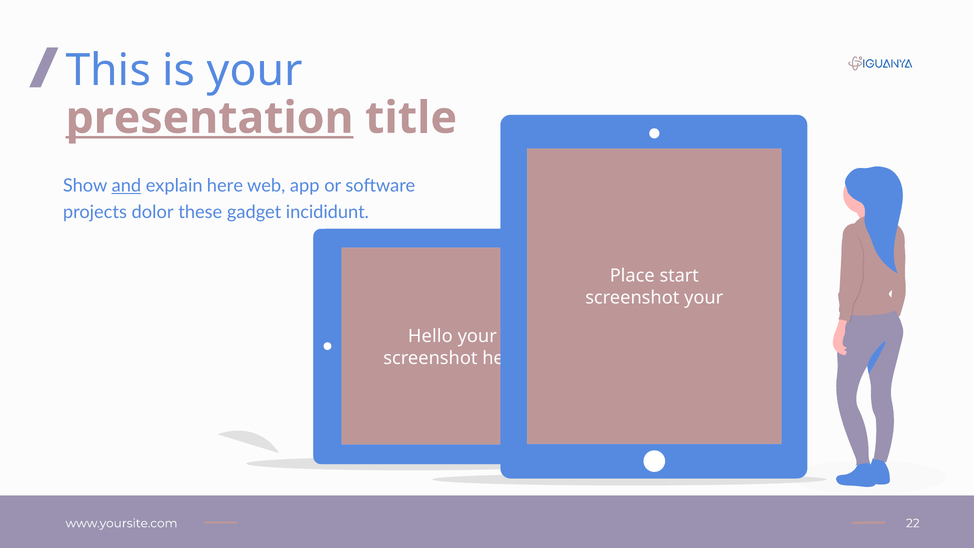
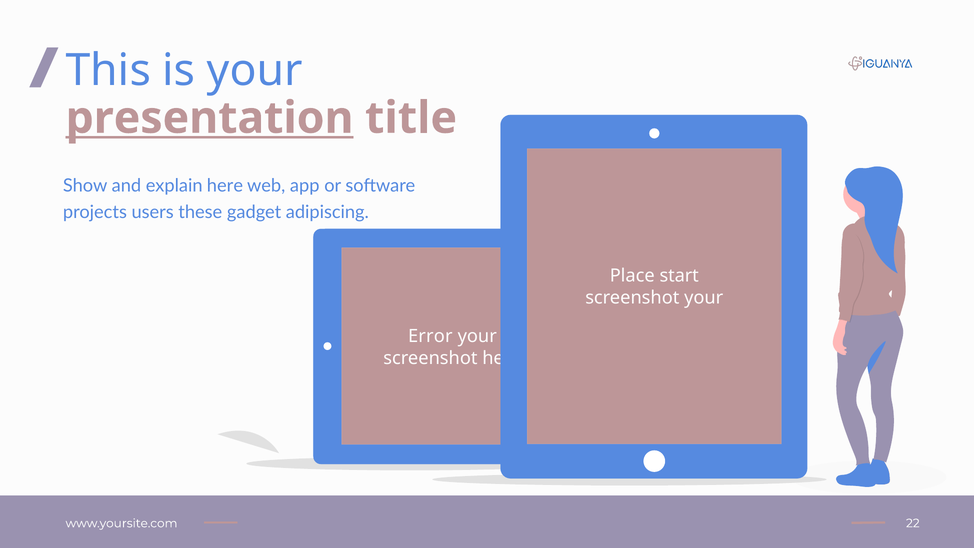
and underline: present -> none
dolor: dolor -> users
incididunt: incididunt -> adipiscing
Hello: Hello -> Error
